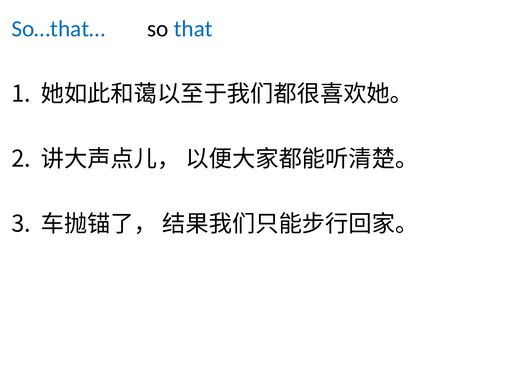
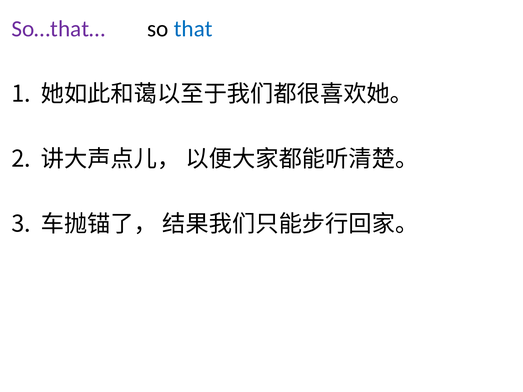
So…that… colour: blue -> purple
